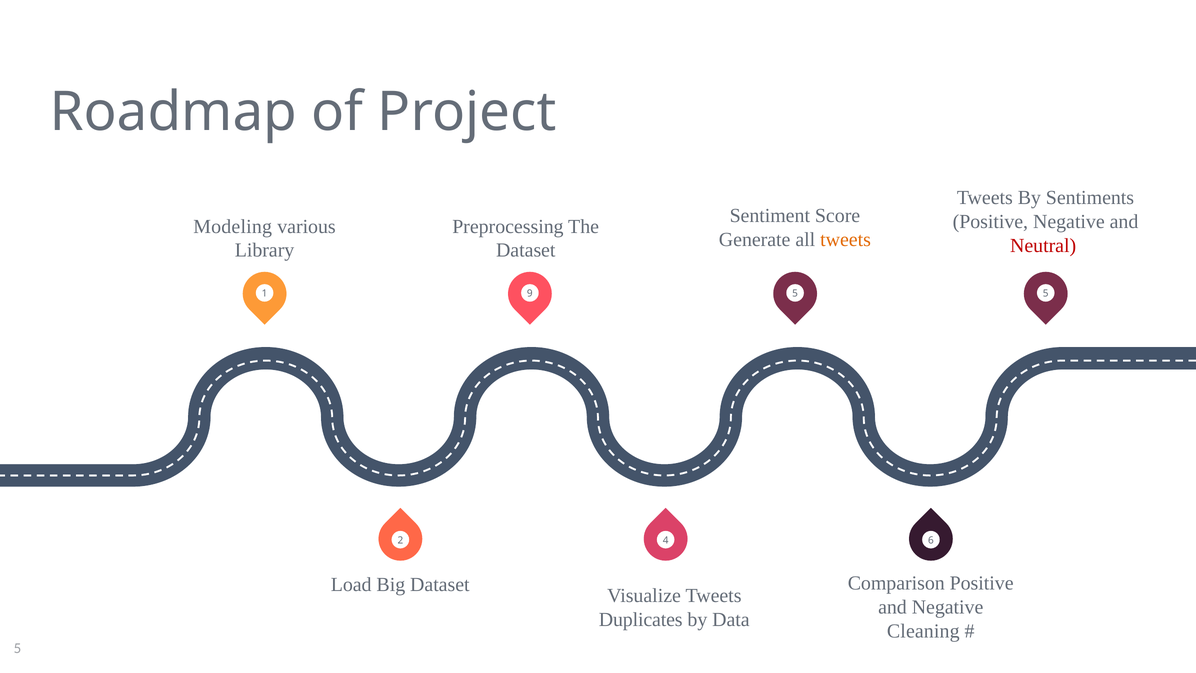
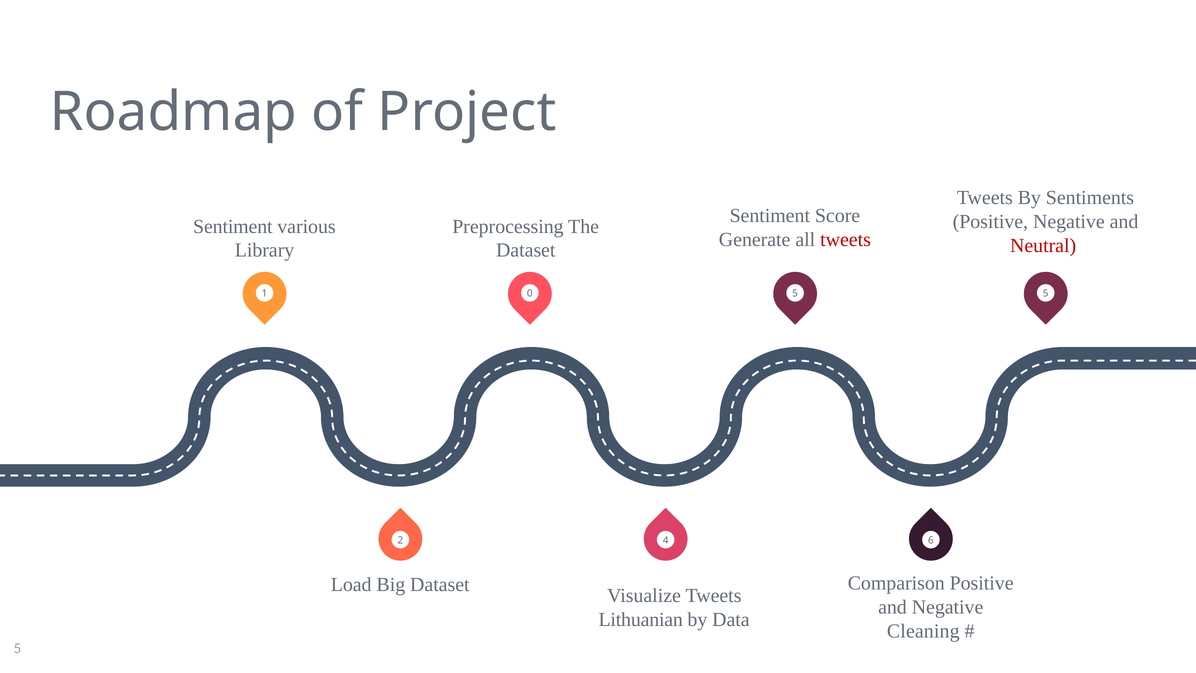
Modeling at (233, 226): Modeling -> Sentiment
tweets at (846, 240) colour: orange -> red
9: 9 -> 0
Duplicates: Duplicates -> Lithuanian
